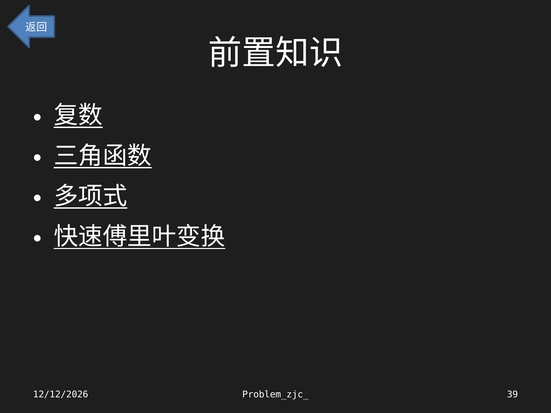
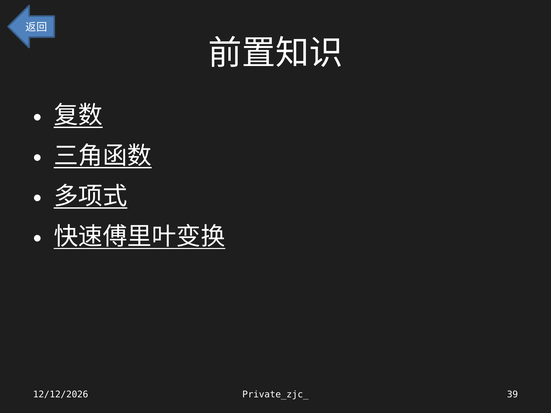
Problem_zjc_: Problem_zjc_ -> Private_zjc_
